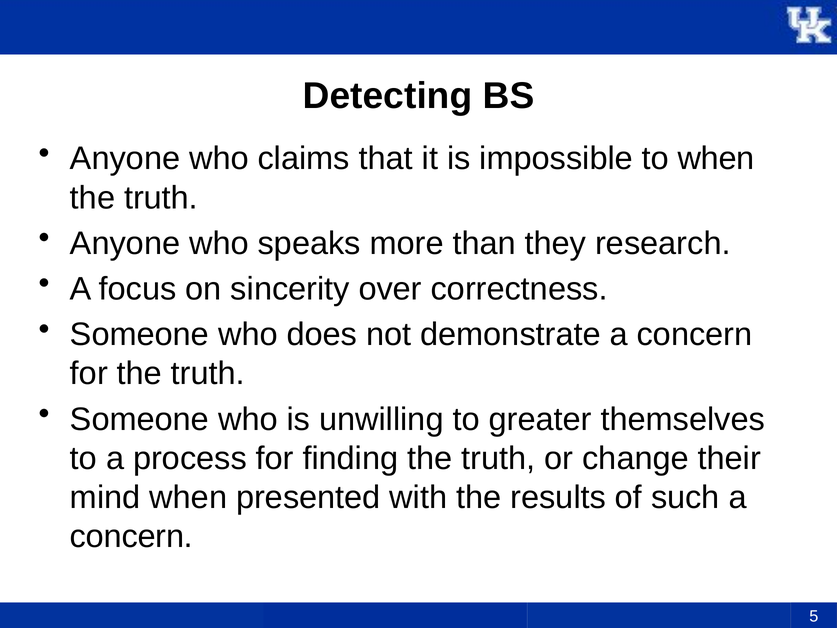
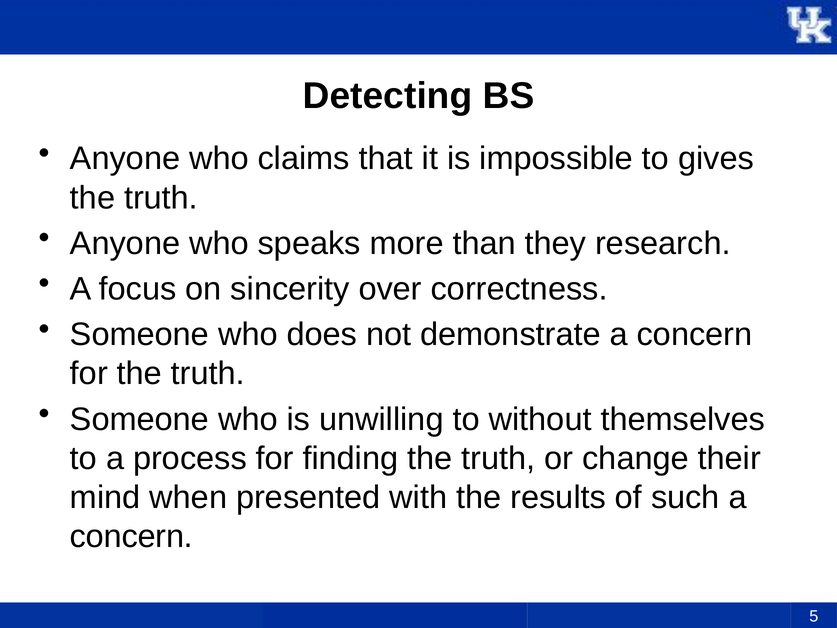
to when: when -> gives
greater: greater -> without
